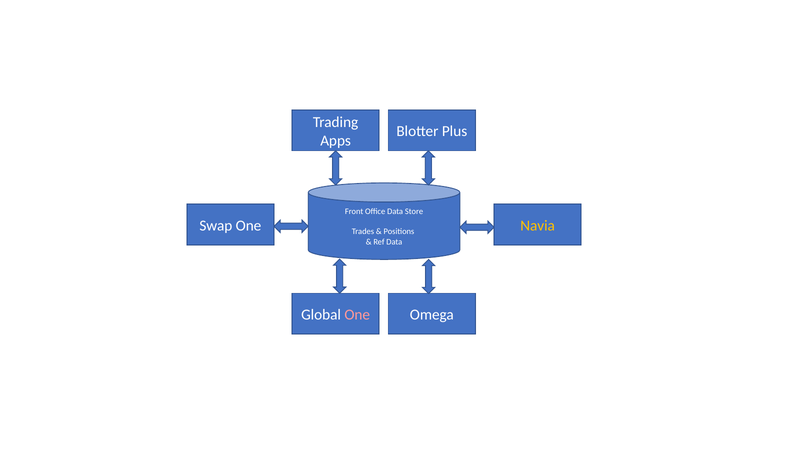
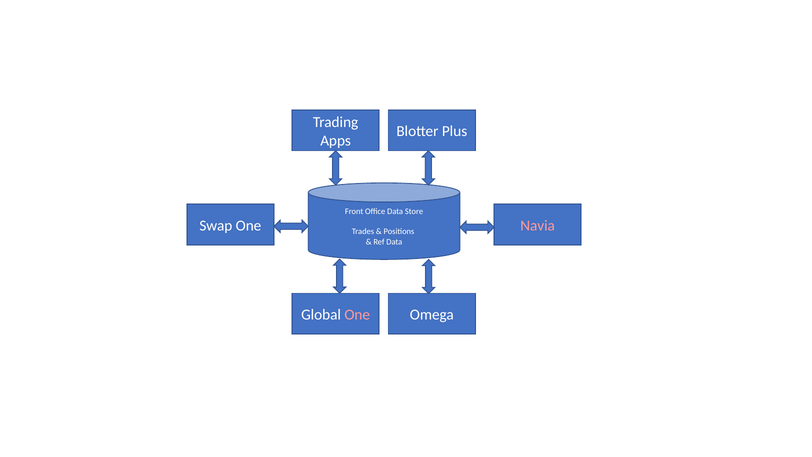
Navia colour: yellow -> pink
